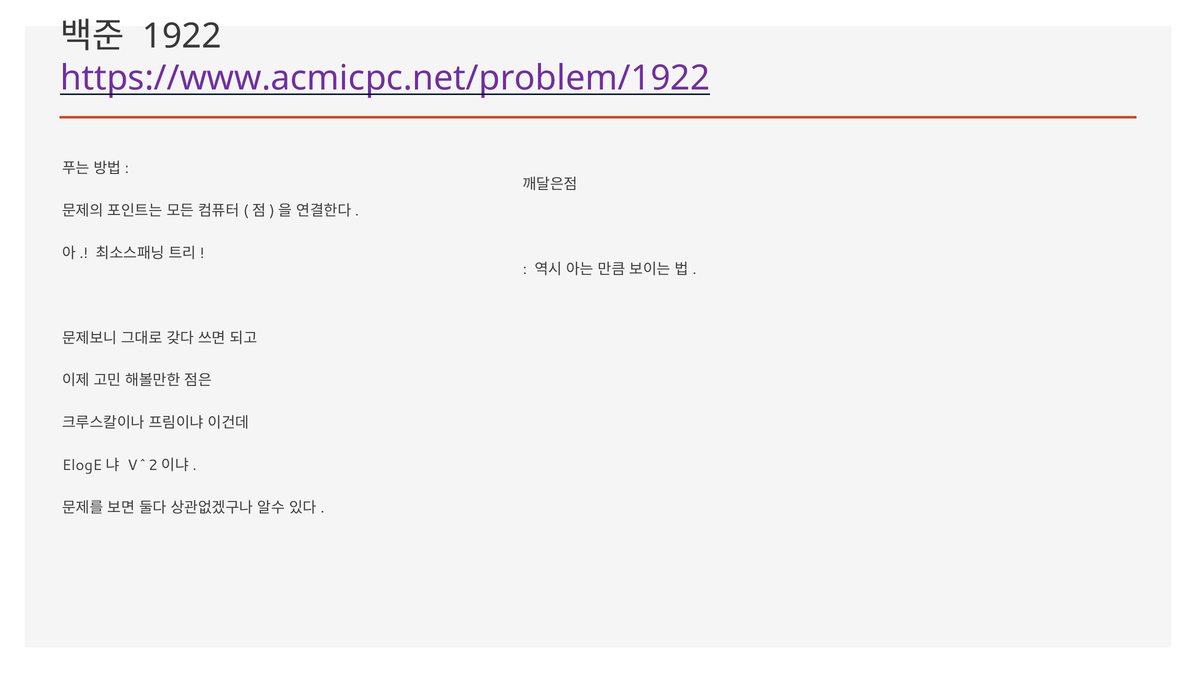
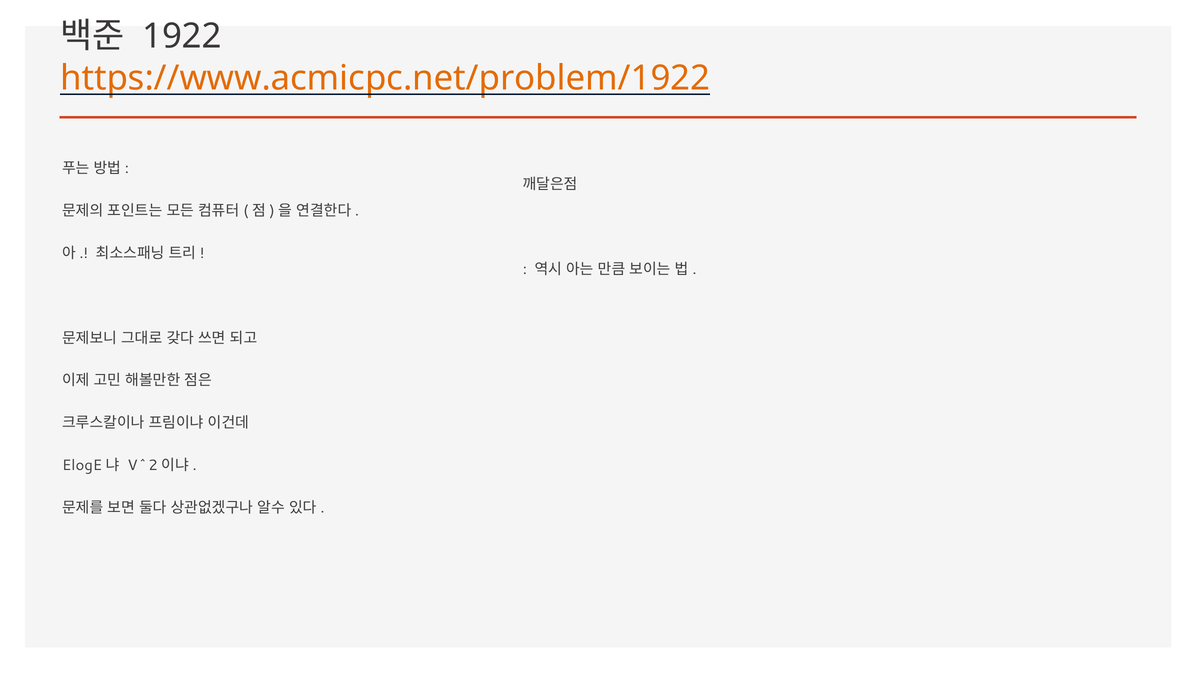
https://www.acmicpc.net/problem/1922 colour: purple -> orange
